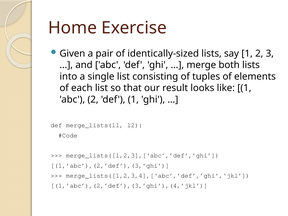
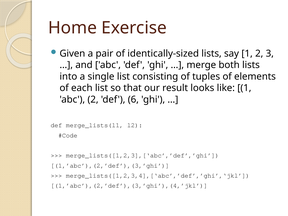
def 1: 1 -> 6
